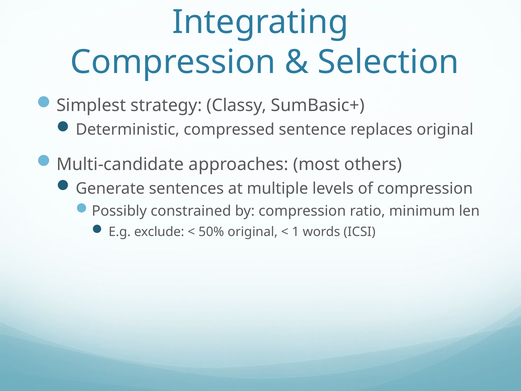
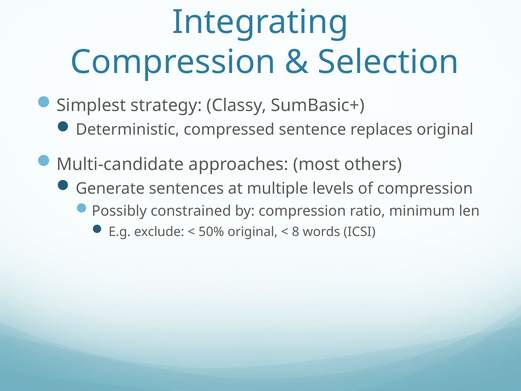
1: 1 -> 8
